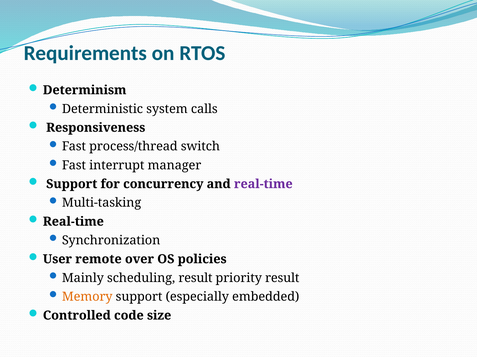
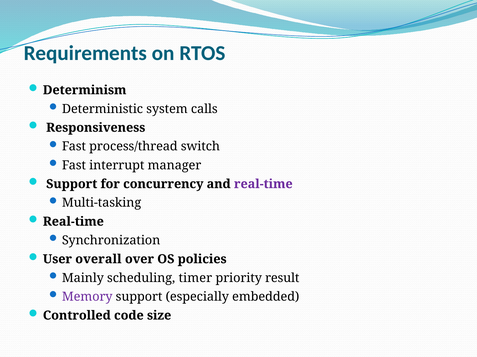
remote: remote -> overall
scheduling result: result -> timer
Memory colour: orange -> purple
